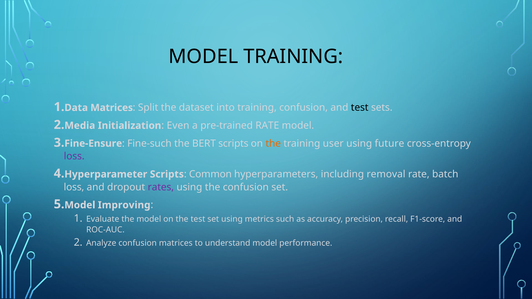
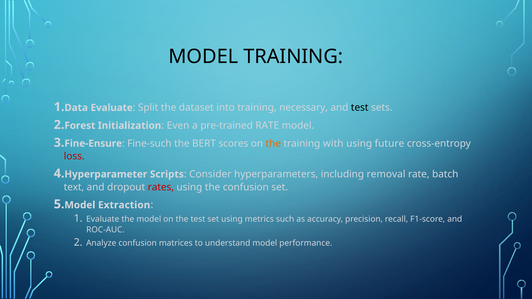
Data Matrices: Matrices -> Evaluate
training confusion: confusion -> necessary
Media: Media -> Forest
BERT scripts: scripts -> scores
user: user -> with
loss at (74, 156) colour: purple -> red
Common: Common -> Consider
loss at (74, 187): loss -> text
rates colour: purple -> red
Improving: Improving -> Extraction
